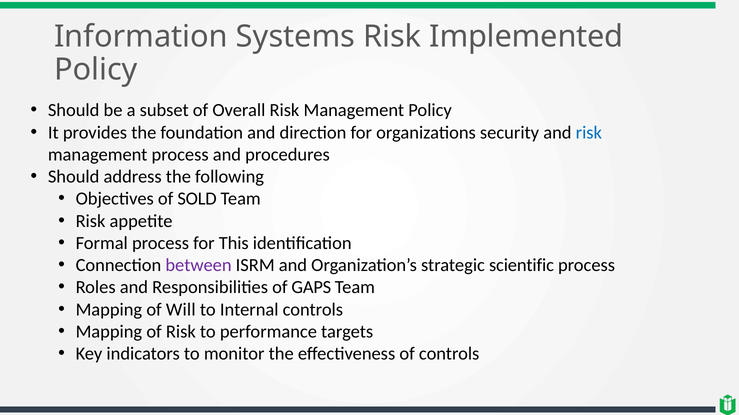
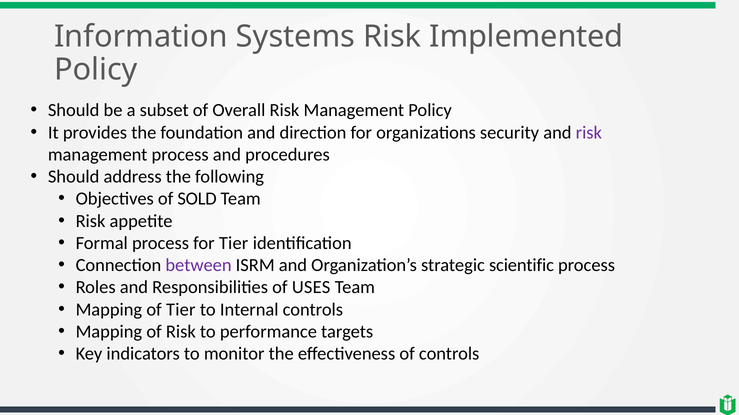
risk at (589, 133) colour: blue -> purple
for This: This -> Tier
GAPS: GAPS -> USES
of Will: Will -> Tier
